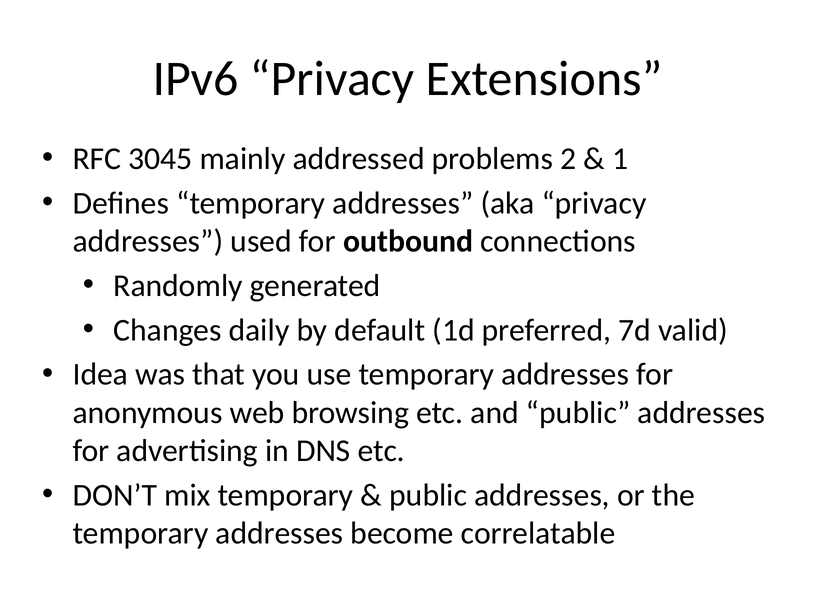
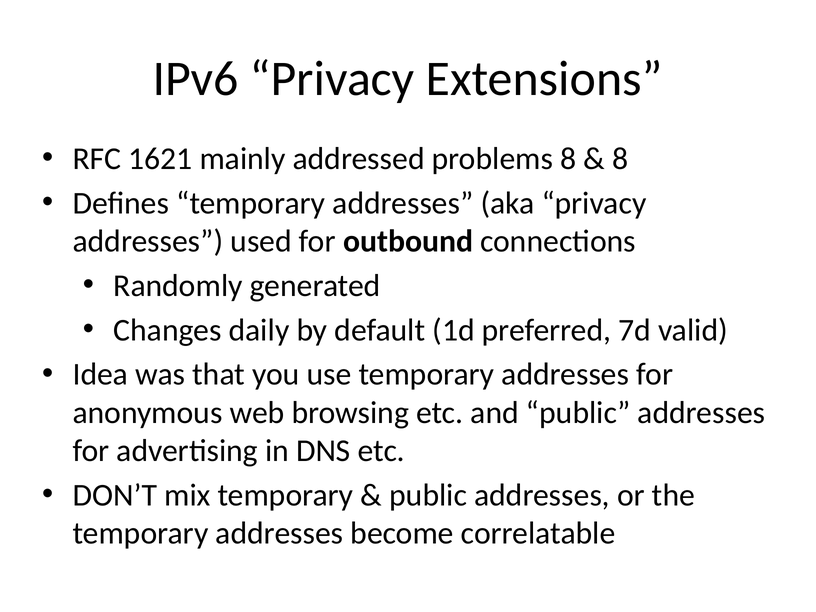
3045: 3045 -> 1621
problems 2: 2 -> 8
1 at (620, 159): 1 -> 8
